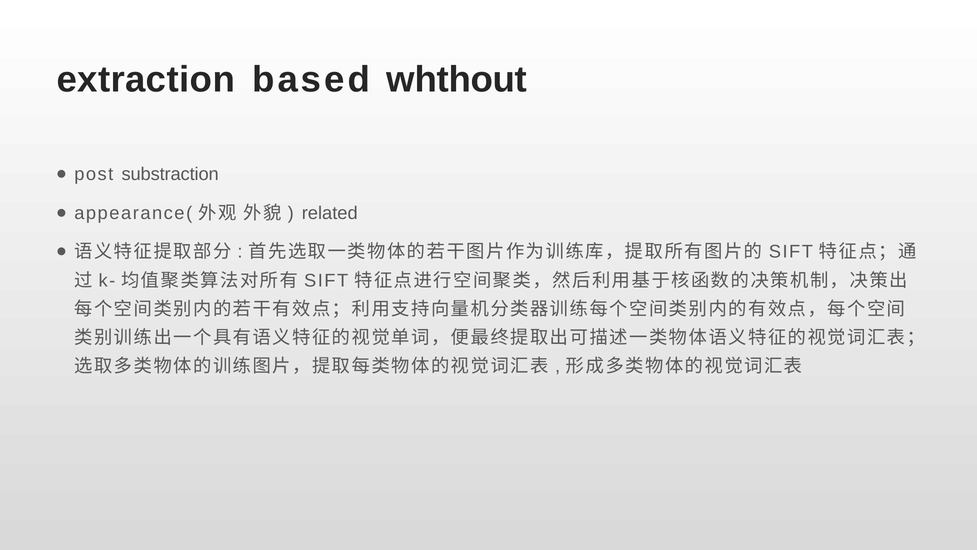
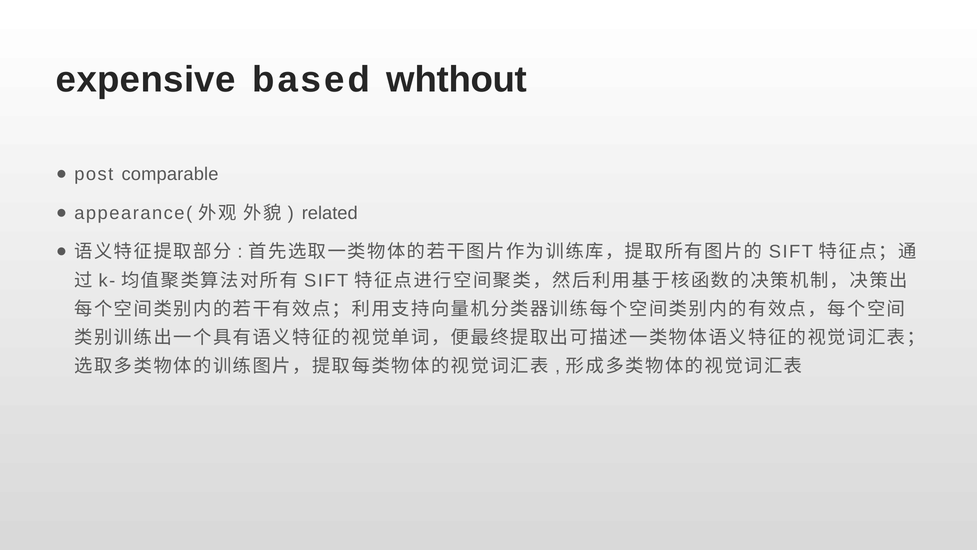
extraction: extraction -> expensive
substraction: substraction -> comparable
